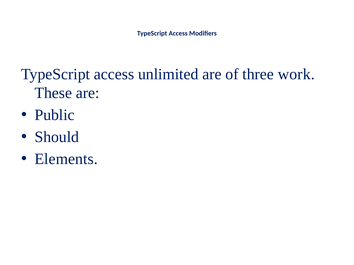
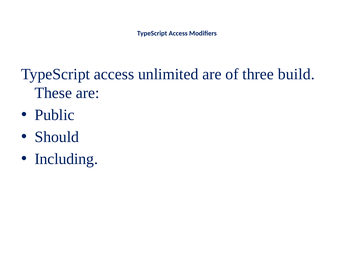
work: work -> build
Elements: Elements -> Including
